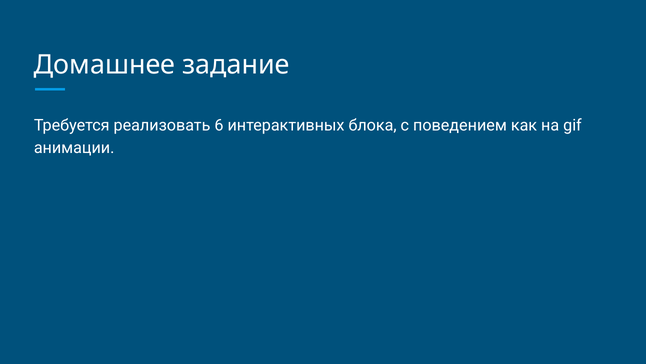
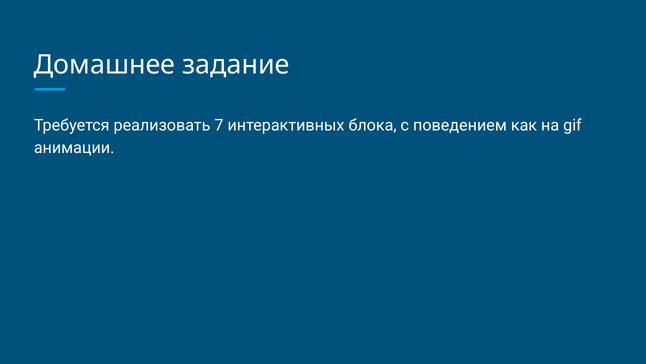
6: 6 -> 7
